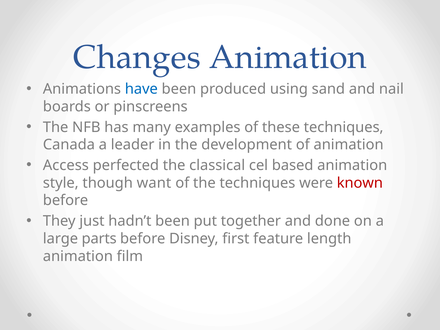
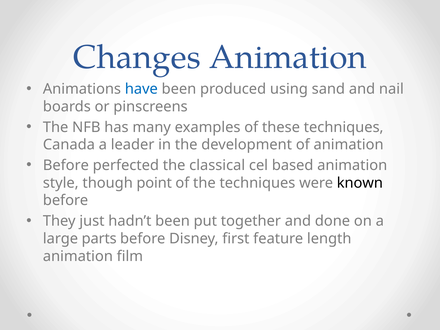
Access at (66, 165): Access -> Before
want: want -> point
known colour: red -> black
